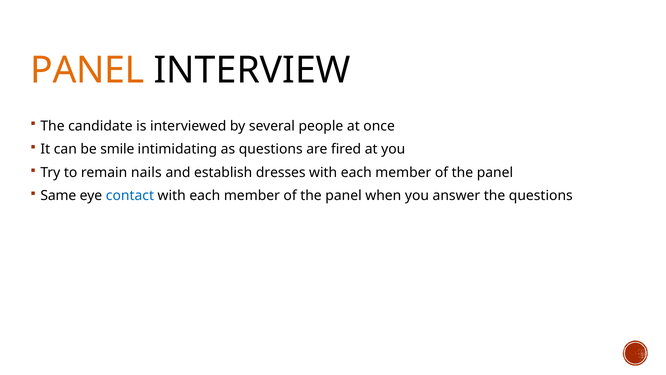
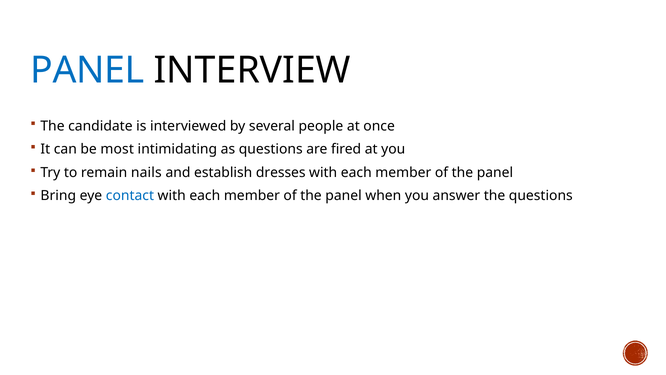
PANEL at (87, 70) colour: orange -> blue
smile: smile -> most
Same: Same -> Bring
